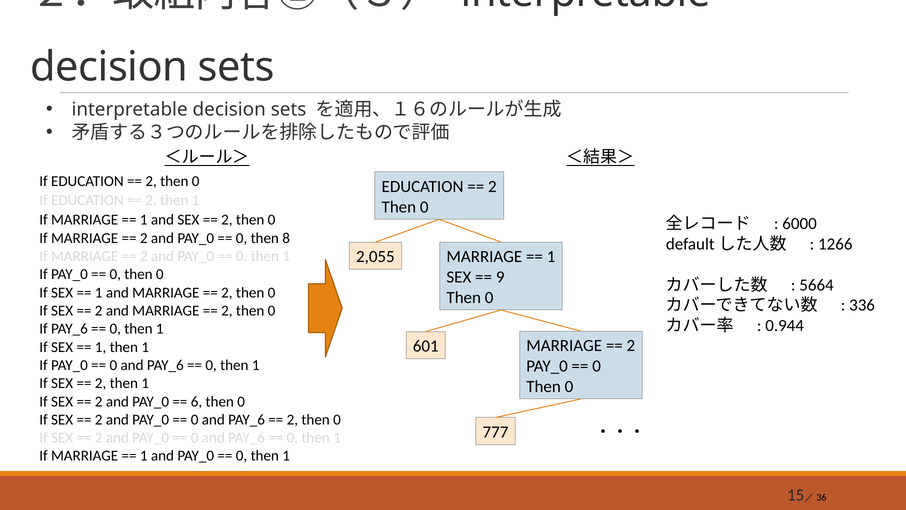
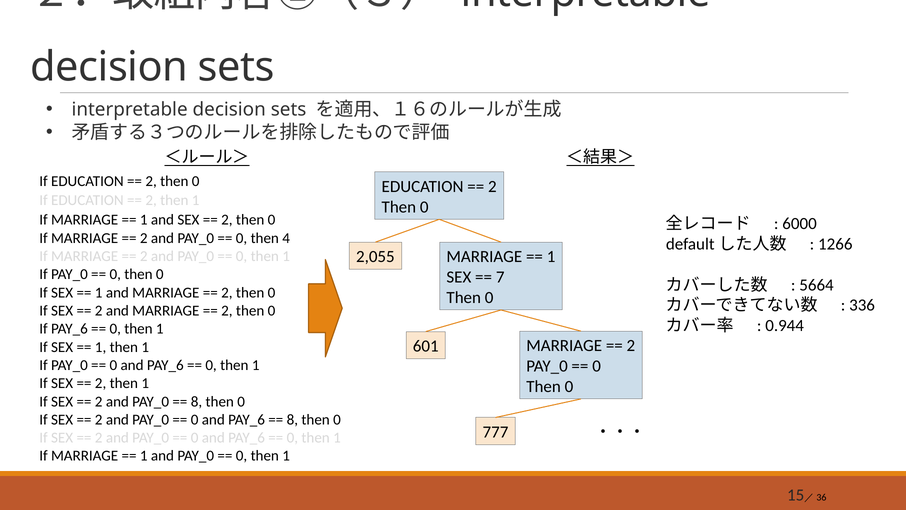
8: 8 -> 4
9: 9 -> 7
6 at (196, 401): 6 -> 8
2 at (292, 419): 2 -> 8
